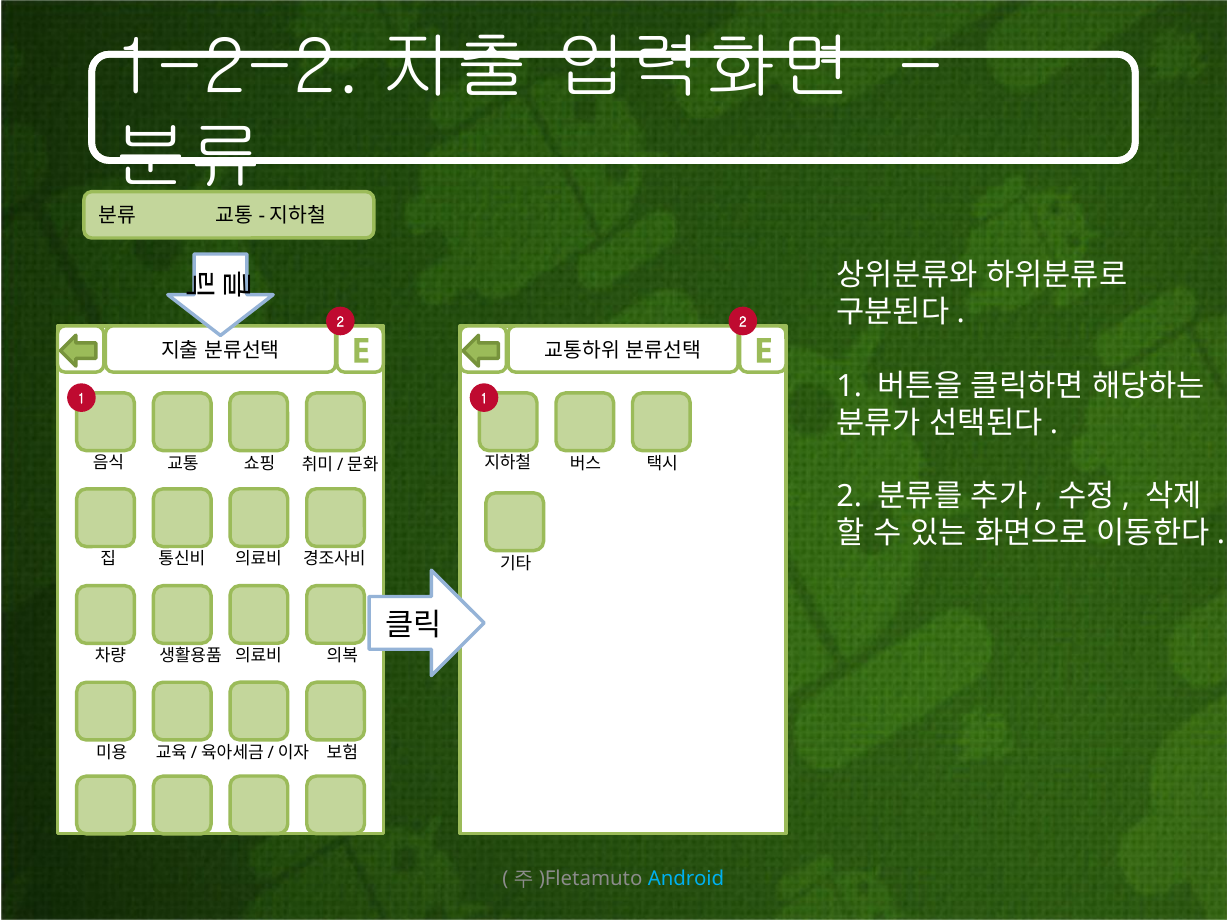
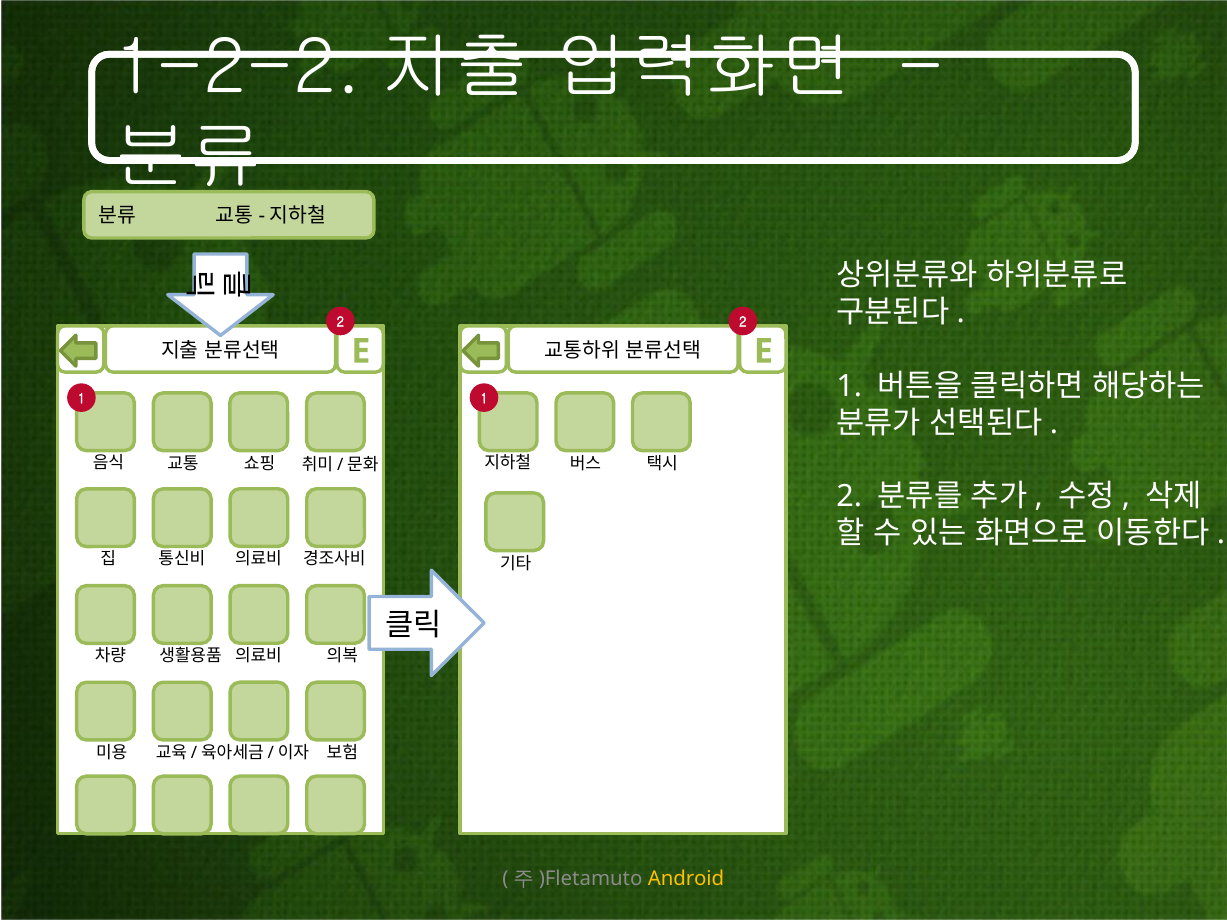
Android colour: light blue -> yellow
